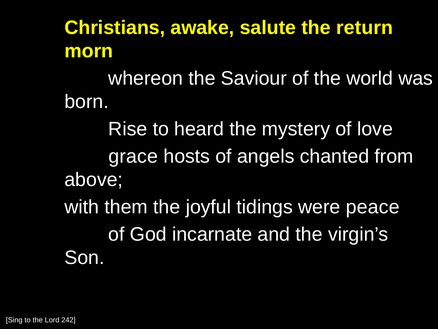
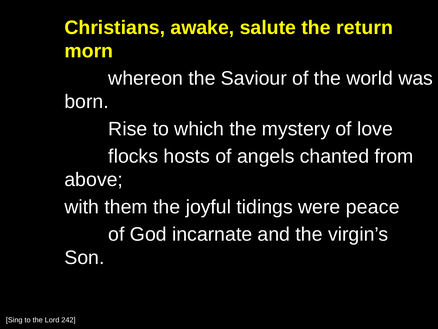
heard: heard -> which
grace: grace -> flocks
